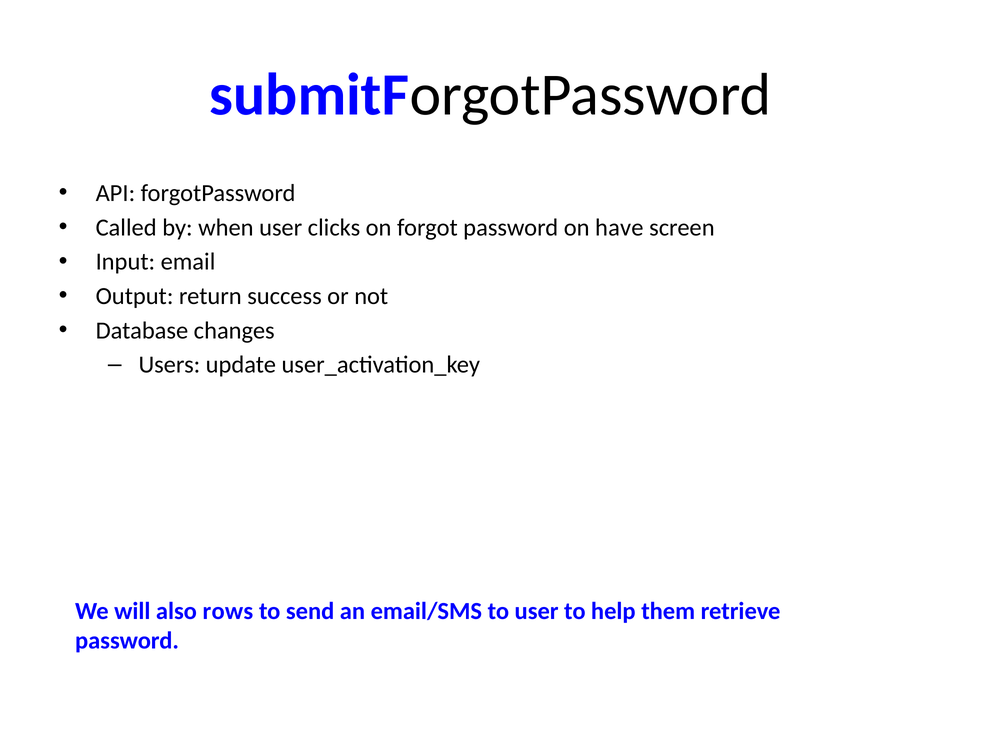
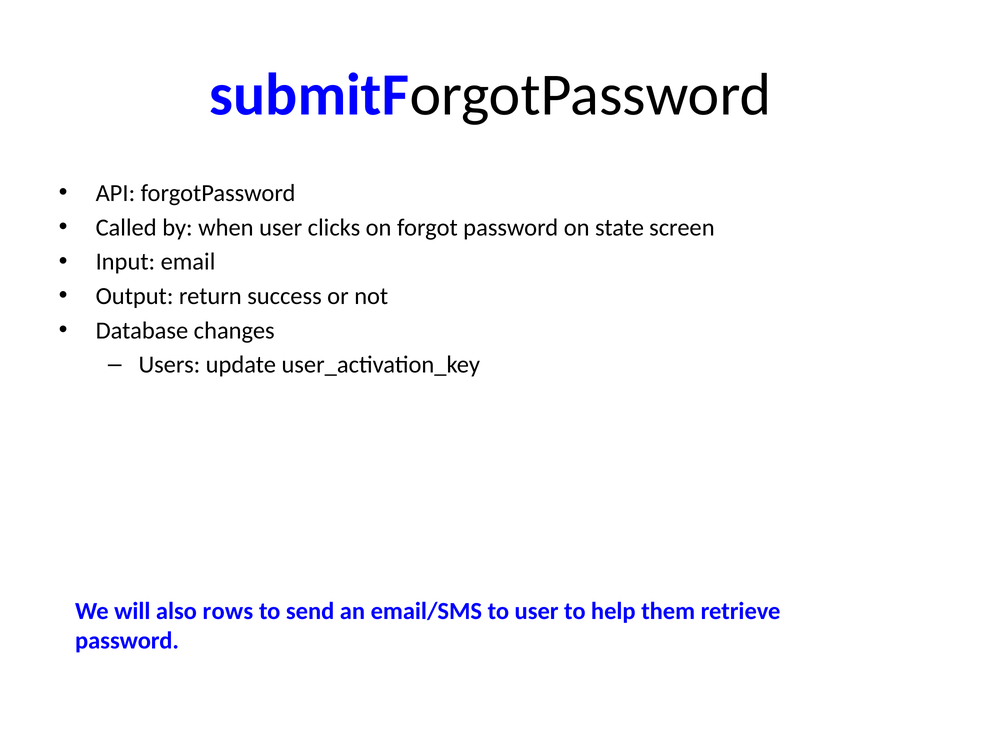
have: have -> state
